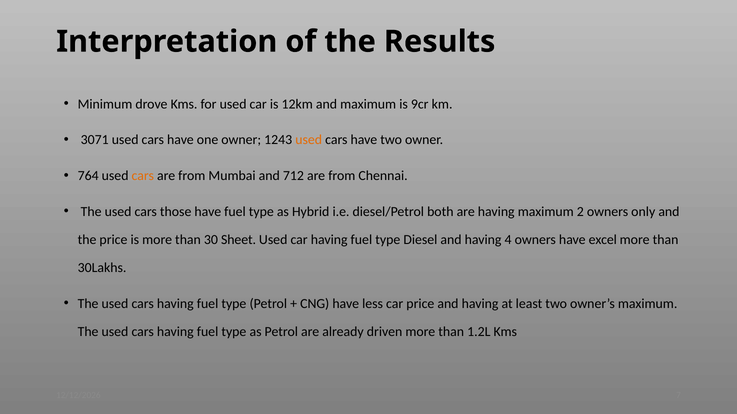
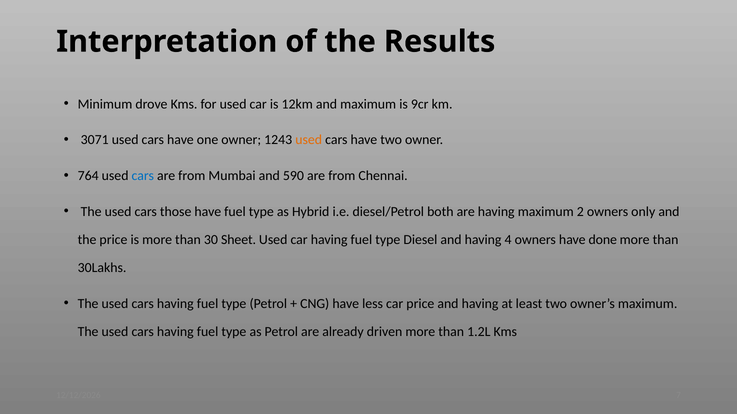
cars at (143, 176) colour: orange -> blue
712: 712 -> 590
excel: excel -> done
